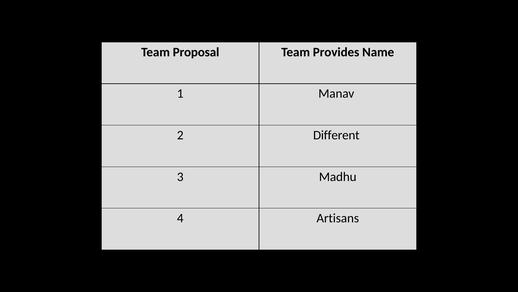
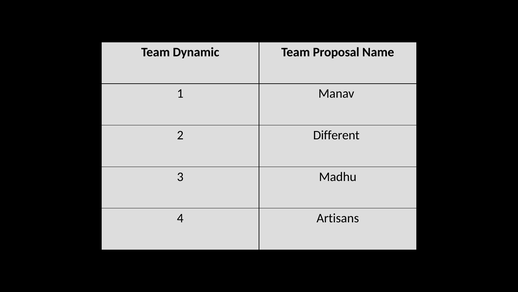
Proposal: Proposal -> Dynamic
Provides: Provides -> Proposal
